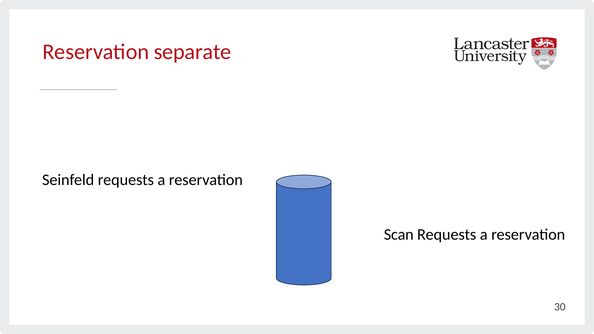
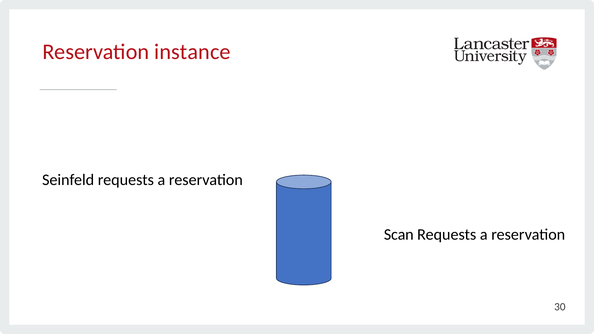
separate: separate -> instance
